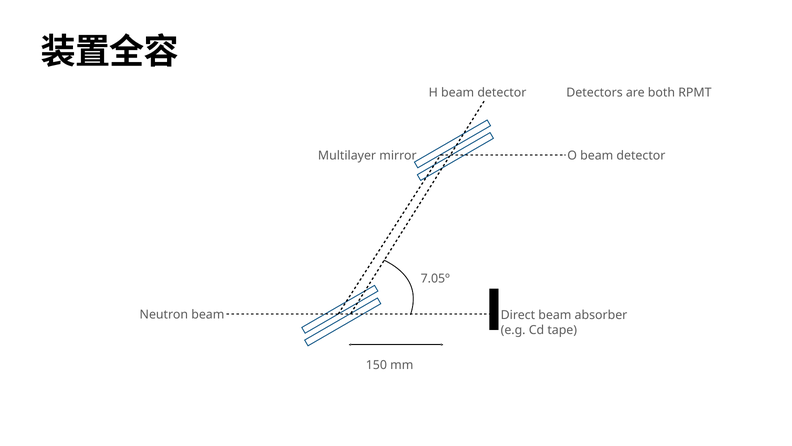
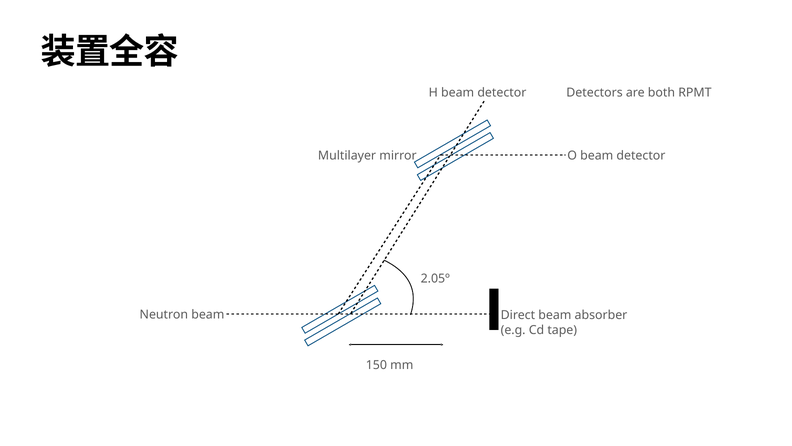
7.05º: 7.05º -> 2.05º
